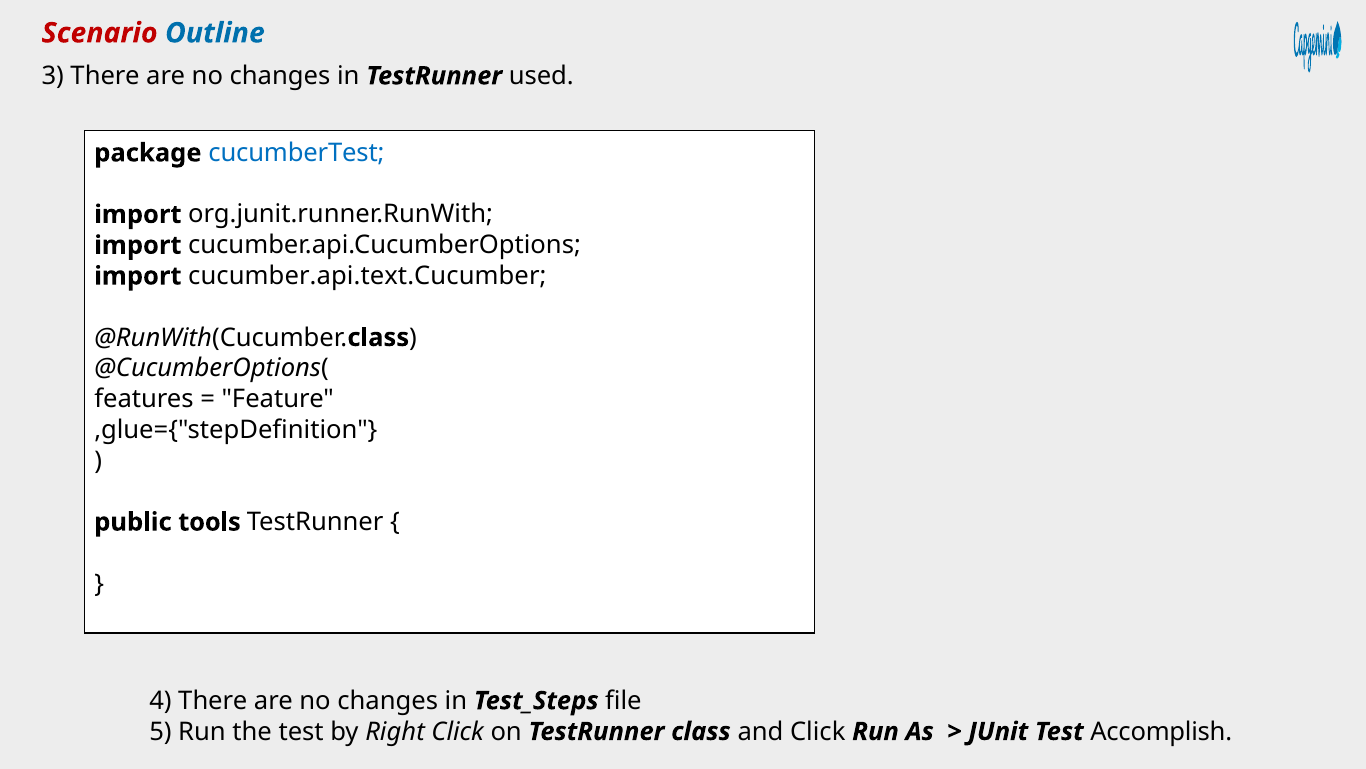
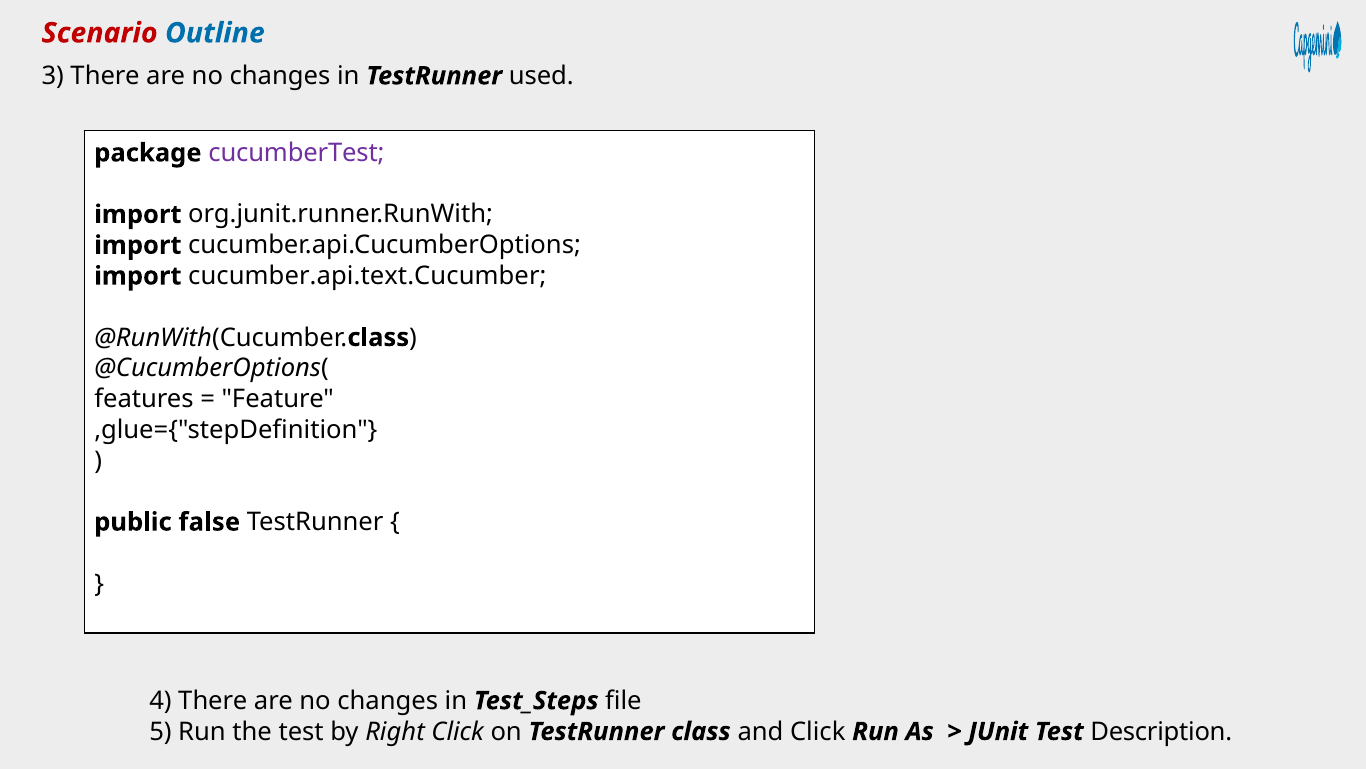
cucumberTest colour: blue -> purple
tools: tools -> false
Accomplish: Accomplish -> Description
